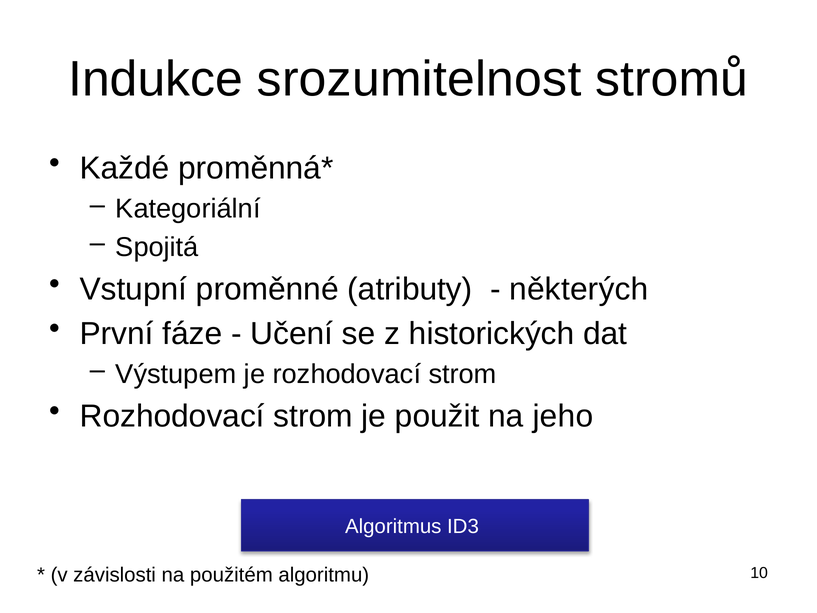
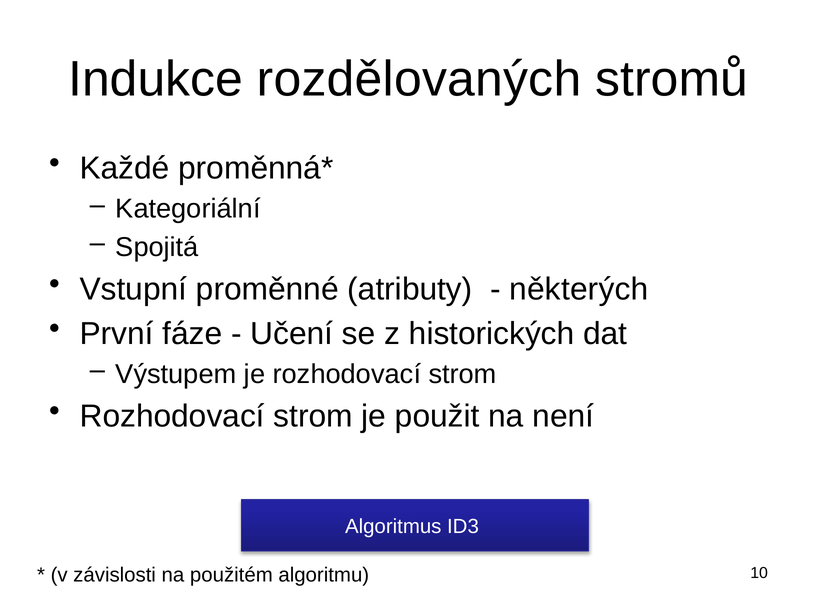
srozumitelnost: srozumitelnost -> rozdělovaných
jeho: jeho -> není
